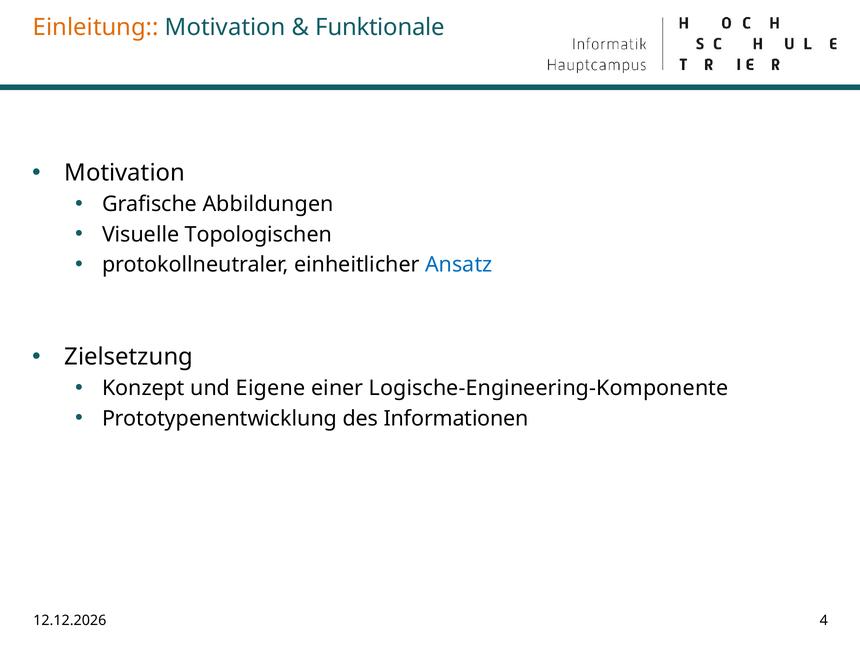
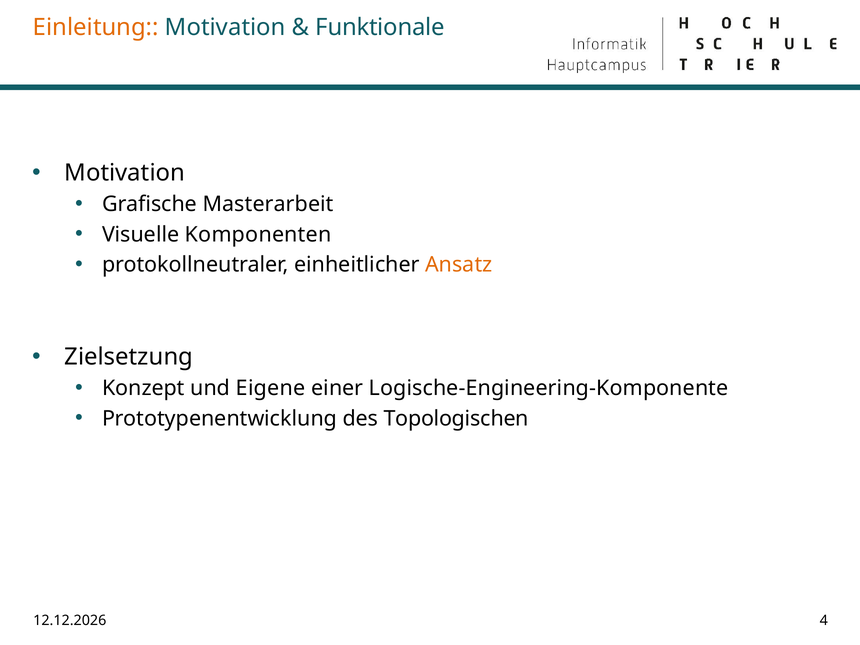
Abbildungen: Abbildungen -> Masterarbeit
Topologischen: Topologischen -> Komponenten
Ansatz colour: blue -> orange
Informationen: Informationen -> Topologischen
